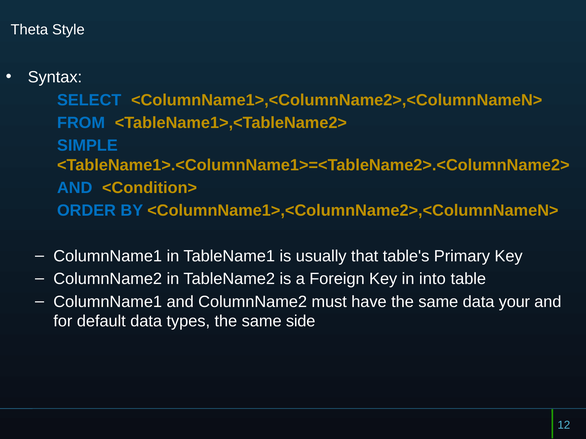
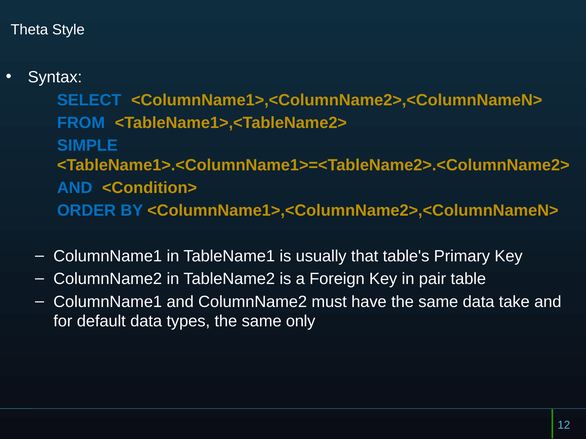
into: into -> pair
your: your -> take
side: side -> only
